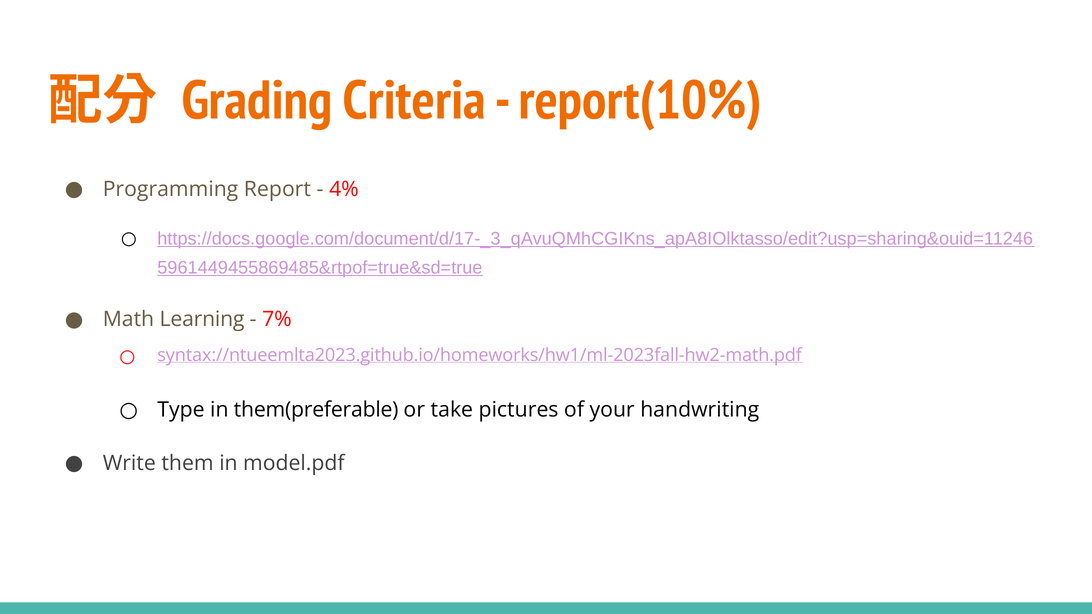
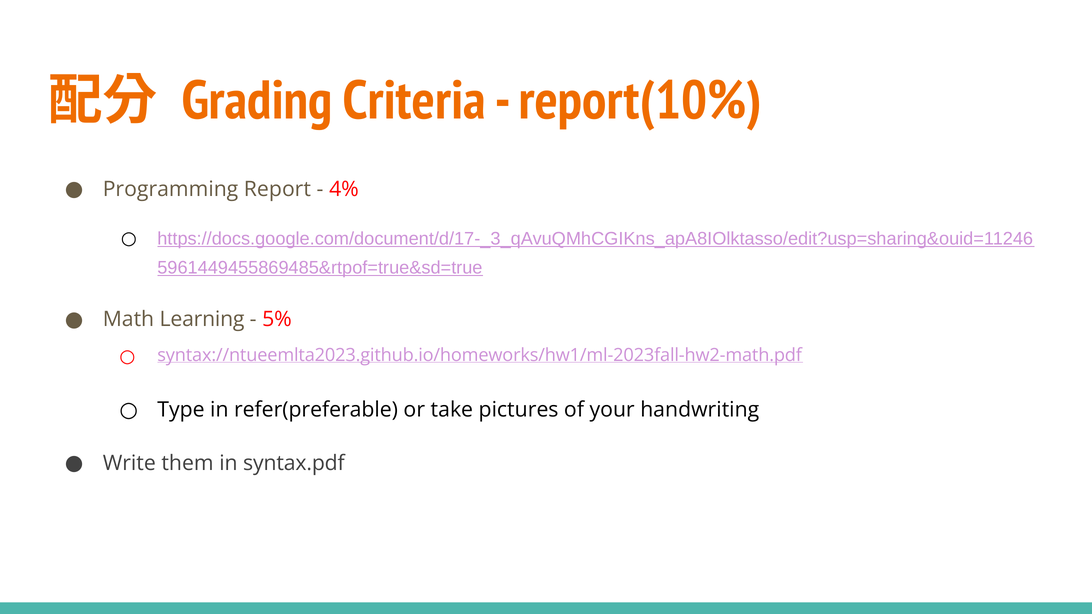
7%: 7% -> 5%
them(preferable: them(preferable -> refer(preferable
model.pdf: model.pdf -> syntax.pdf
